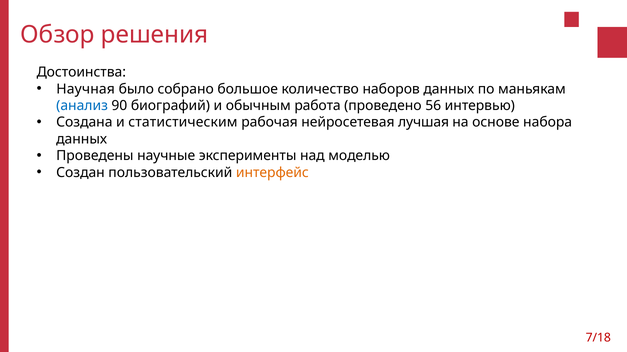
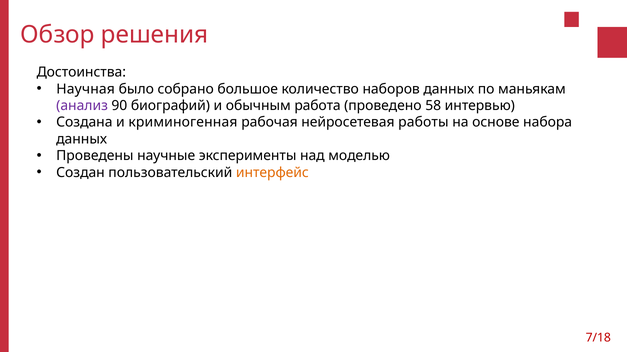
анализ colour: blue -> purple
56: 56 -> 58
статистическим: статистическим -> криминогенная
лучшая: лучшая -> работы
